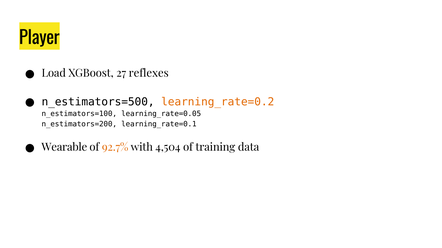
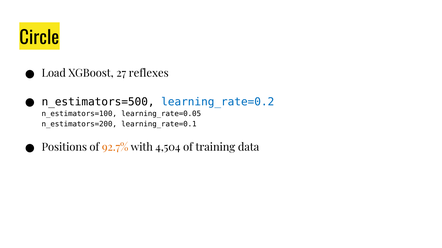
Player: Player -> Circle
learning_rate=0.2 colour: orange -> blue
Wearable: Wearable -> Positions
